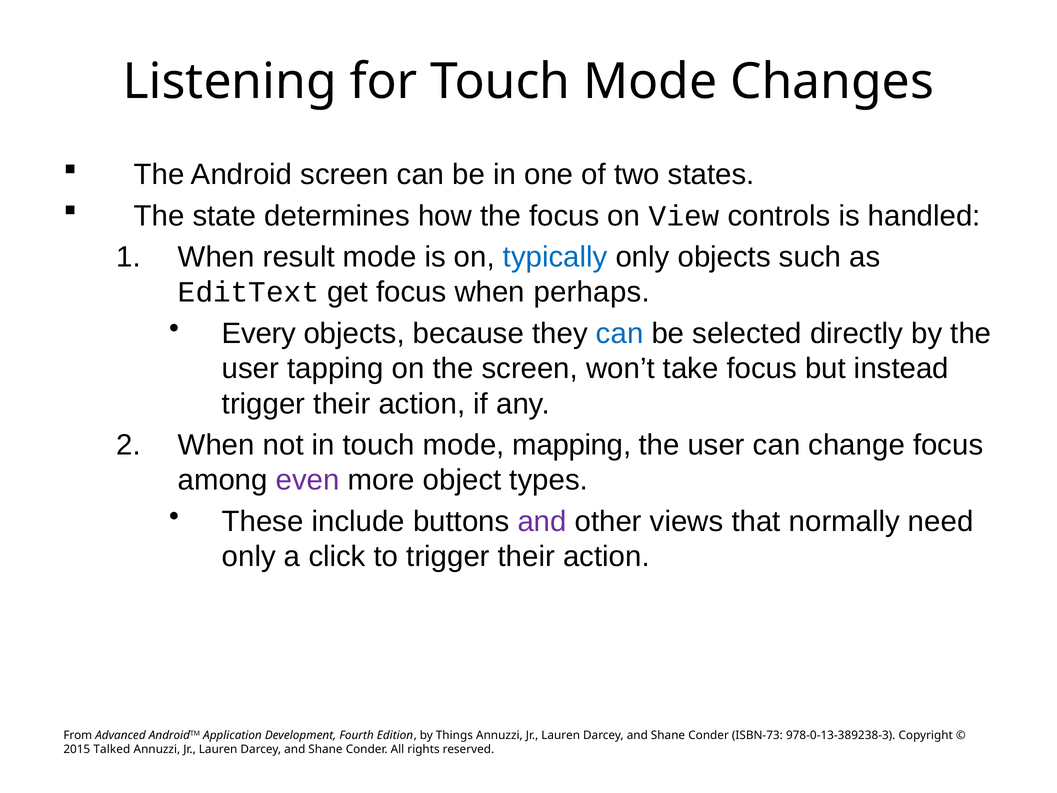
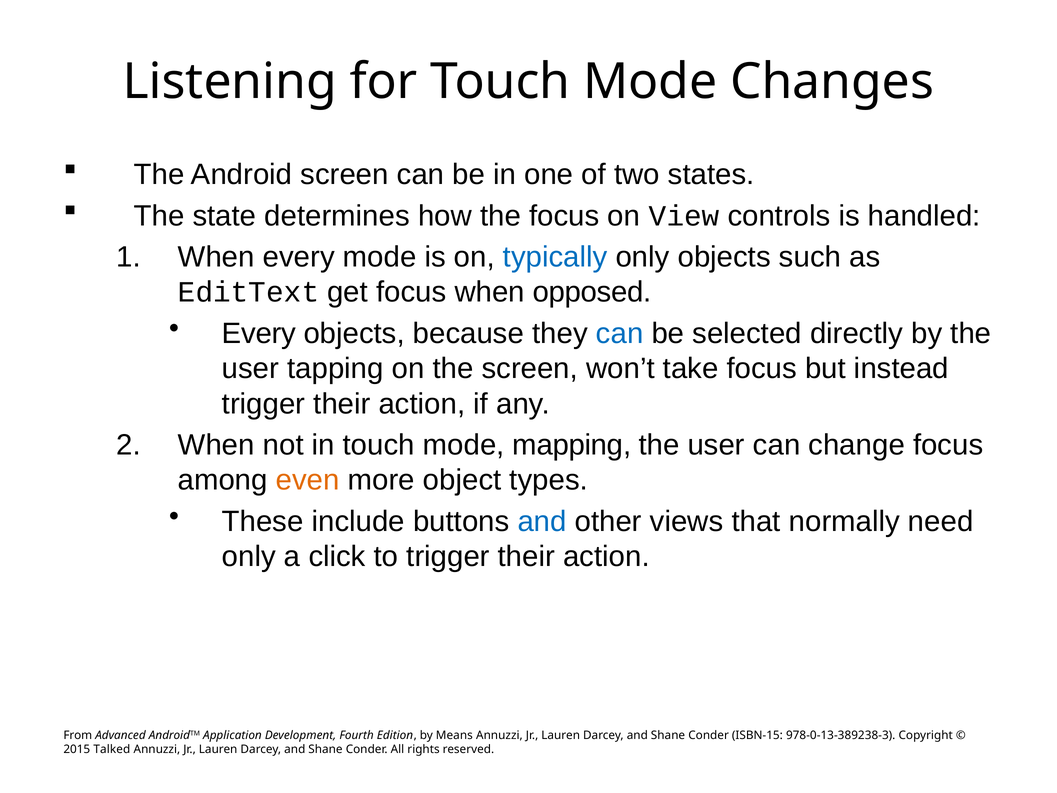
When result: result -> every
perhaps: perhaps -> opposed
even colour: purple -> orange
and at (542, 521) colour: purple -> blue
Things: Things -> Means
ISBN-73: ISBN-73 -> ISBN-15
